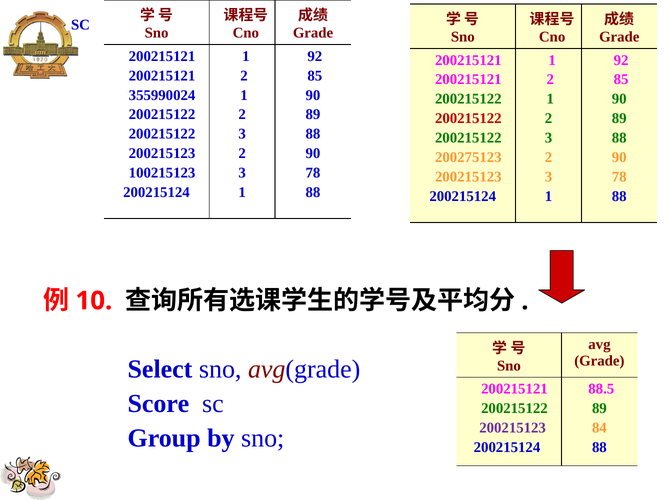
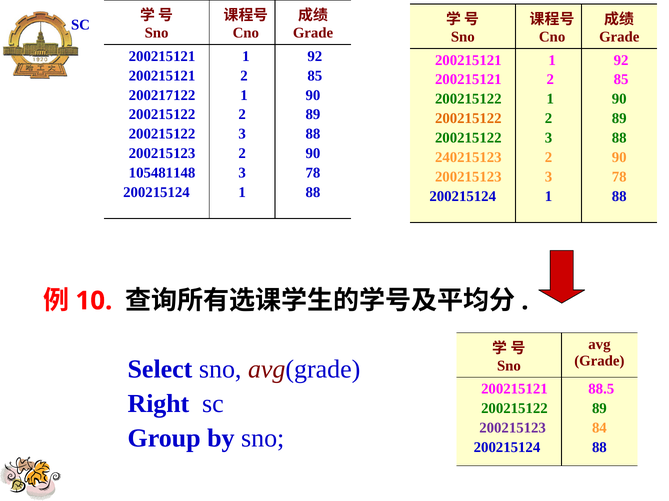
355990024: 355990024 -> 200217122
200215122 at (468, 119) colour: red -> orange
200275123: 200275123 -> 240215123
100215123: 100215123 -> 105481148
Score: Score -> Right
